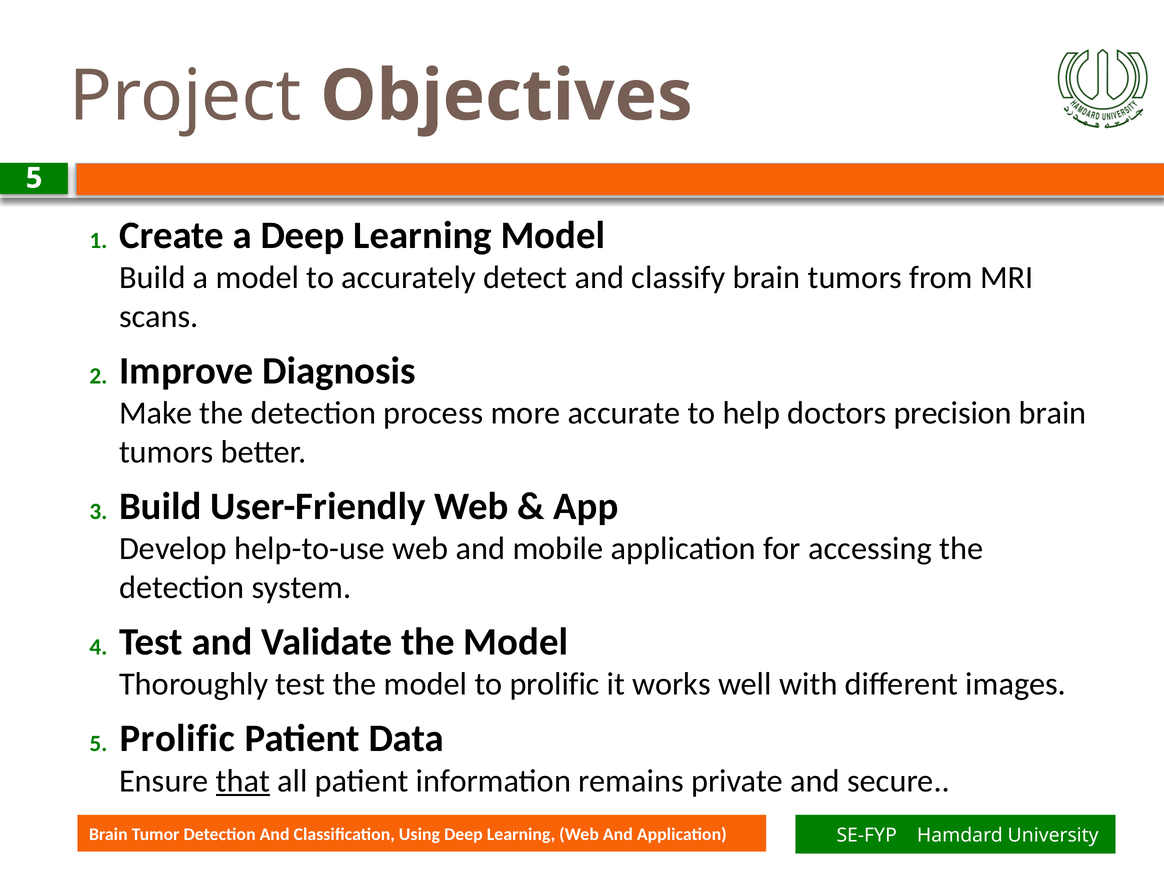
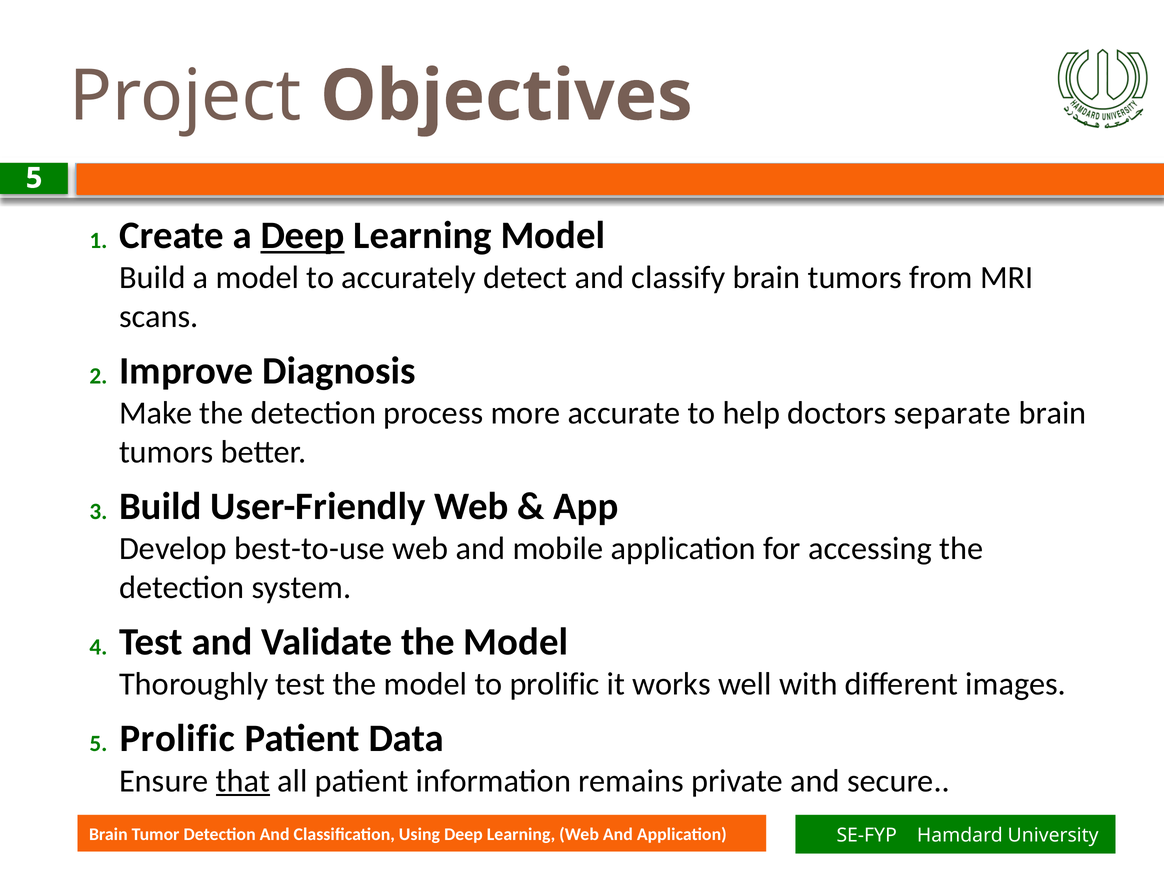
Deep at (303, 235) underline: none -> present
precision: precision -> separate
help-to-use: help-to-use -> best-to-use
